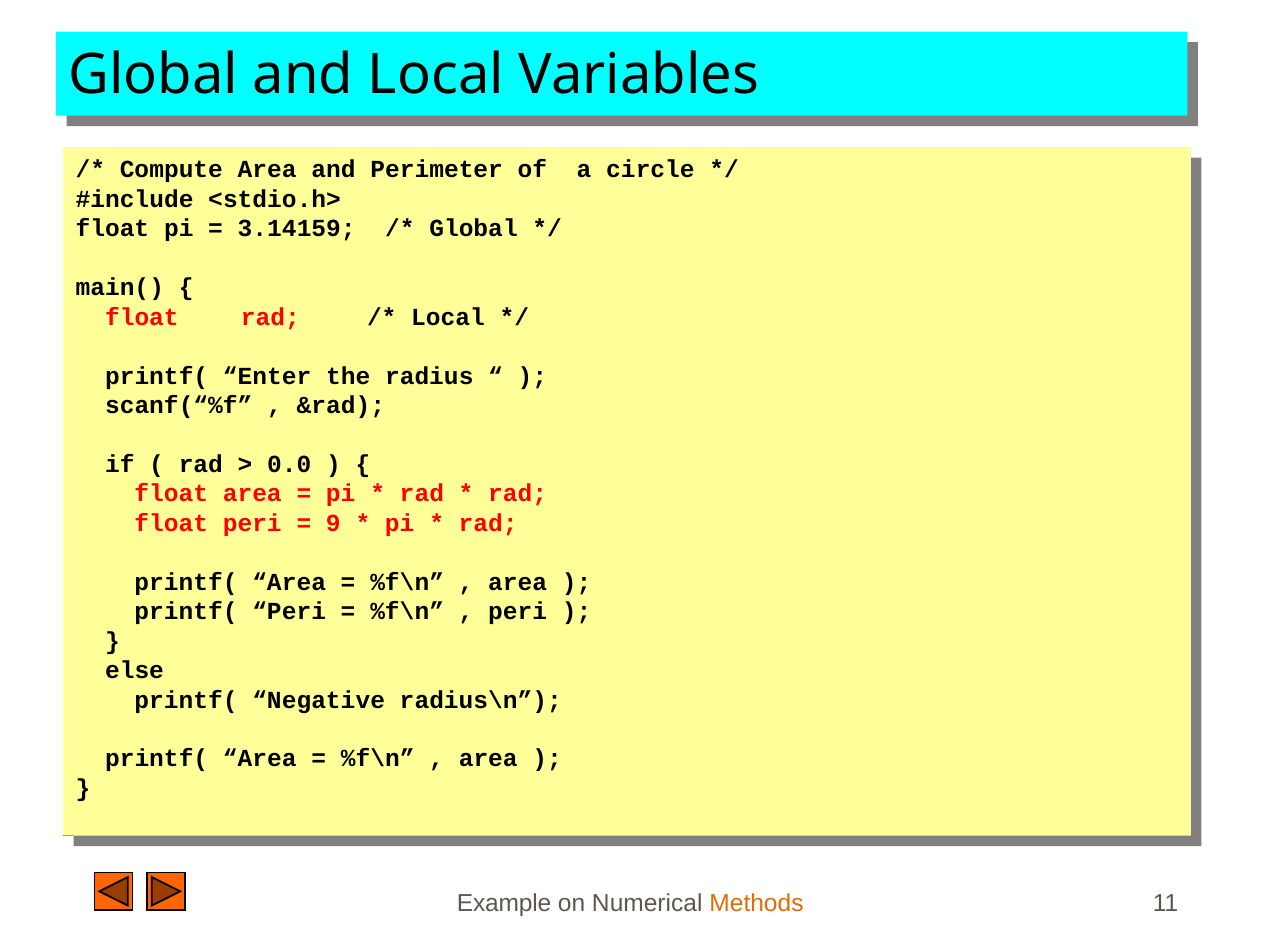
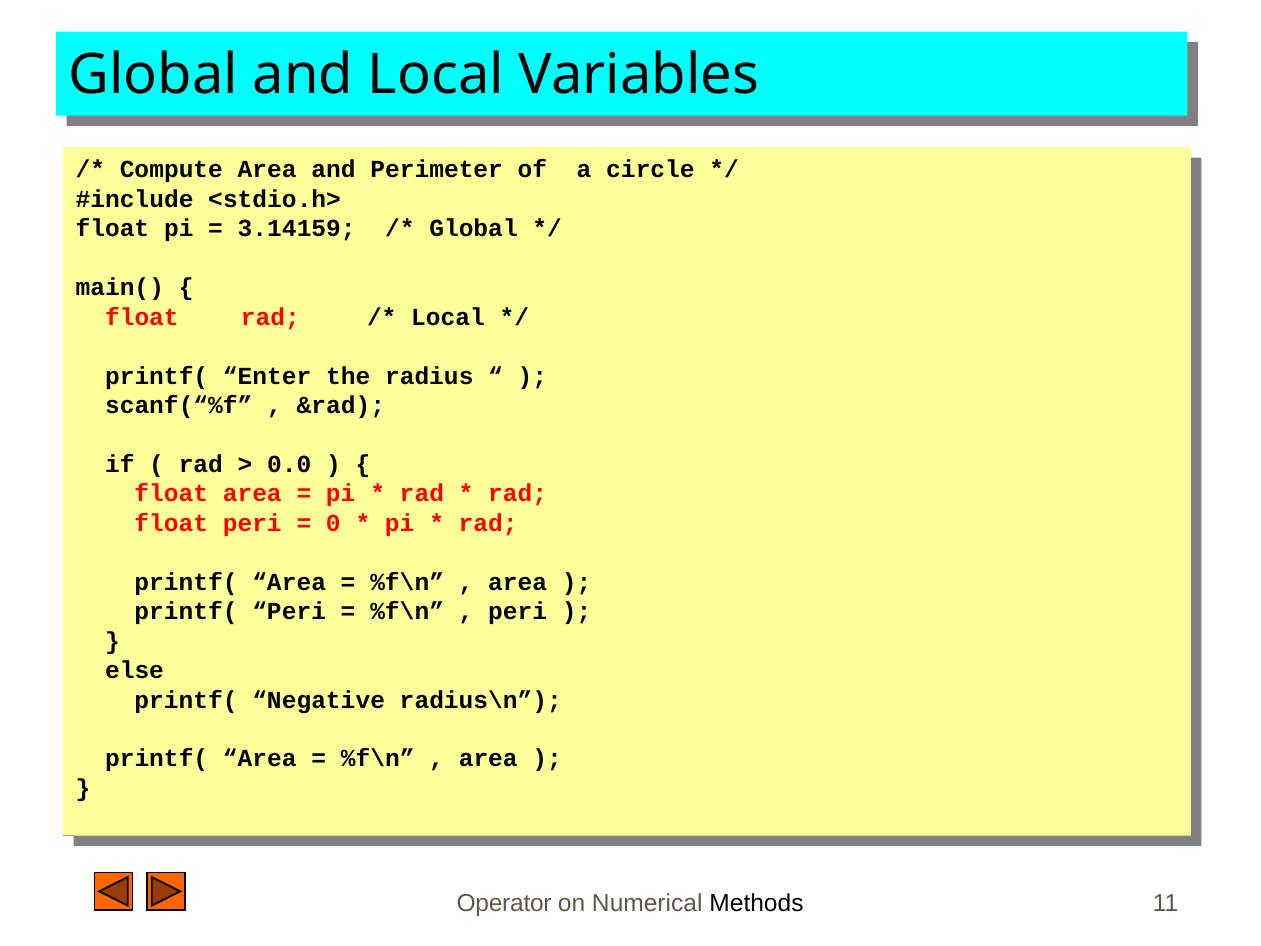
9: 9 -> 0
Example: Example -> Operator
Methods colour: orange -> black
